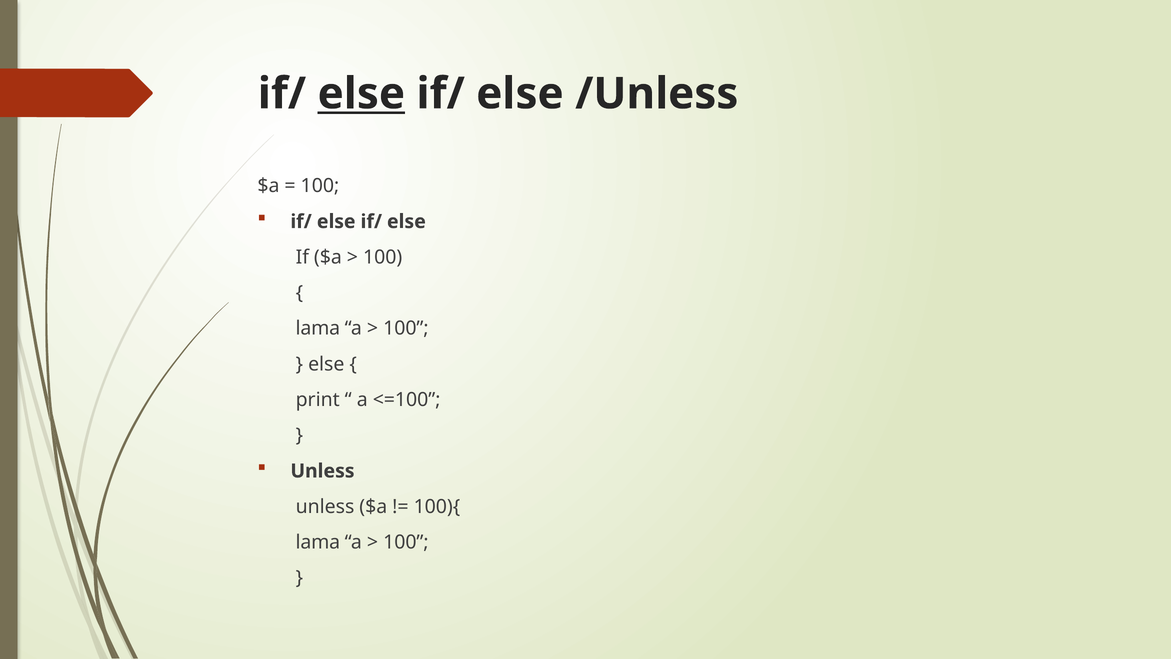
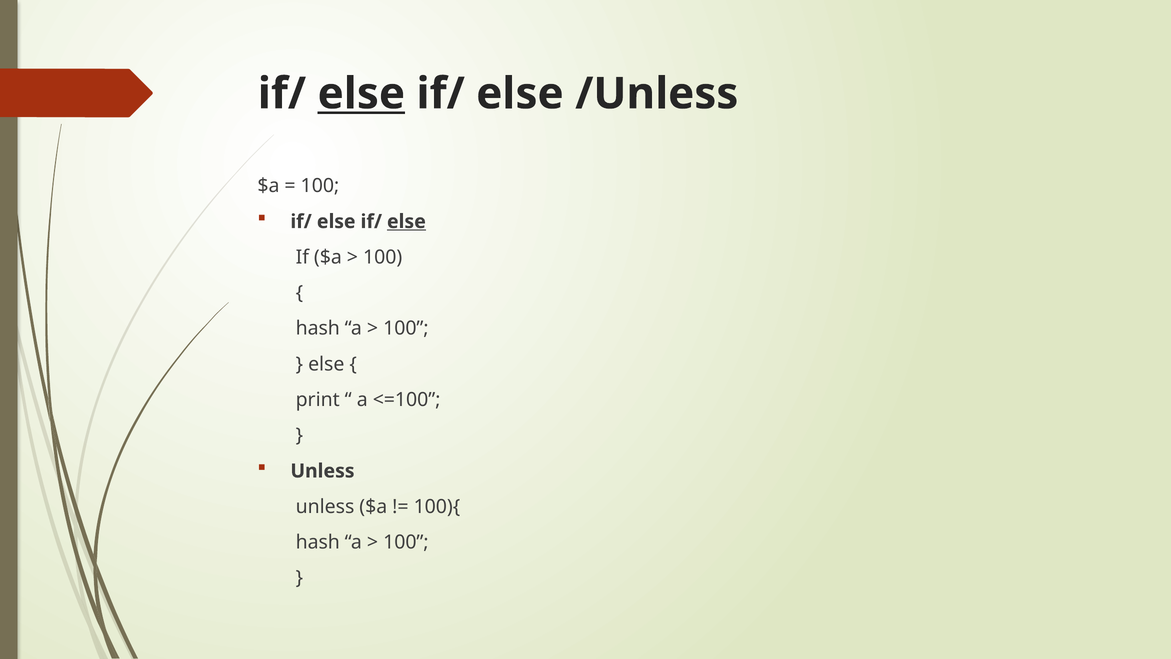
else at (406, 222) underline: none -> present
lama at (318, 328): lama -> hash
lama at (318, 542): lama -> hash
